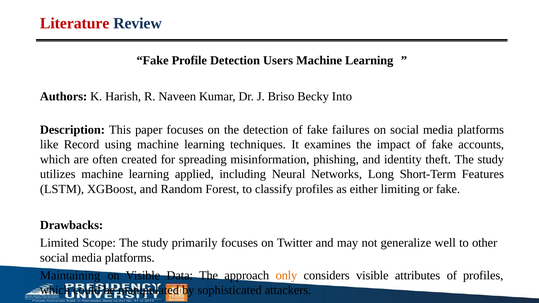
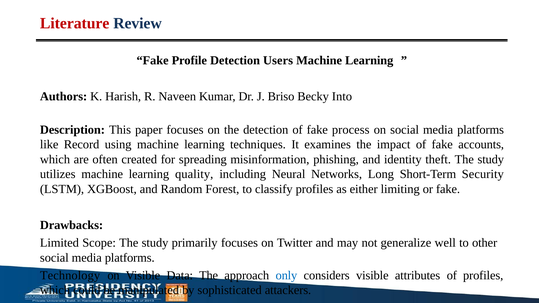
failures: failures -> process
applied: applied -> quality
Features: Features -> Security
Maintaining: Maintaining -> Technology
only colour: orange -> blue
